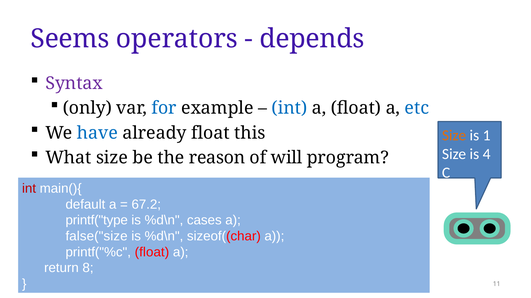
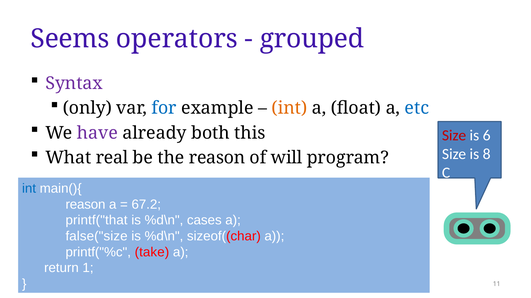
depends: depends -> grouped
int at (289, 108) colour: blue -> orange
have colour: blue -> purple
already float: float -> both
Size at (454, 136) colour: orange -> red
1: 1 -> 6
4: 4 -> 8
What size: size -> real
int at (29, 189) colour: red -> blue
default at (85, 205): default -> reason
printf("type: printf("type -> printf("that
printf("%c float: float -> take
8: 8 -> 1
